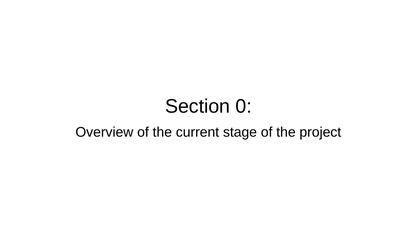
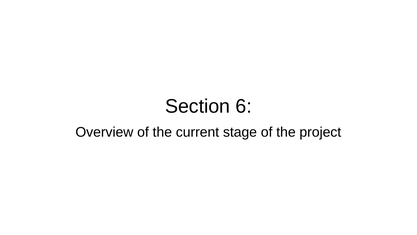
0: 0 -> 6
